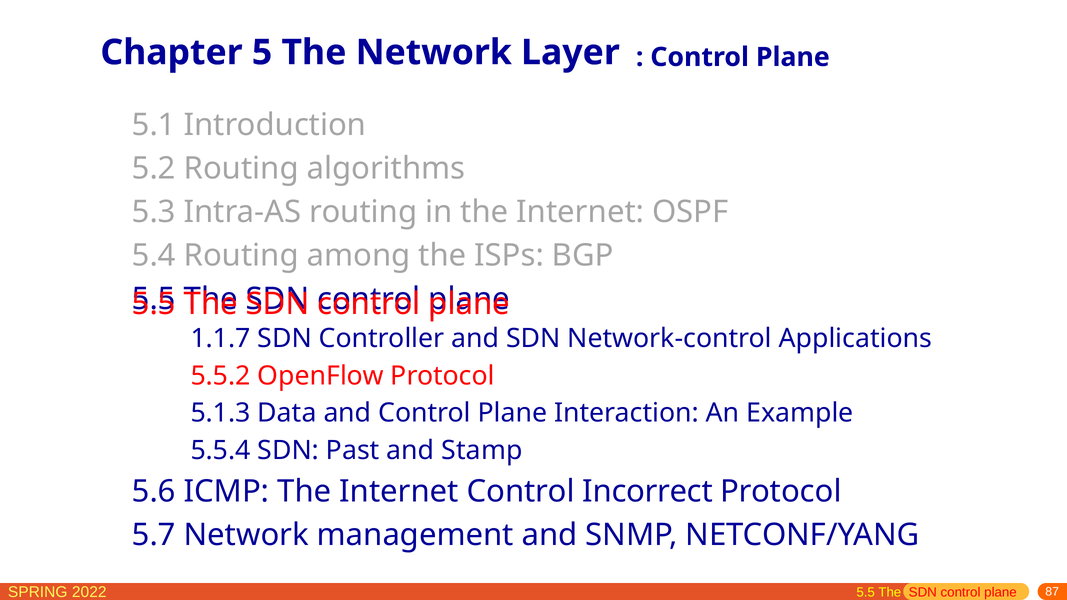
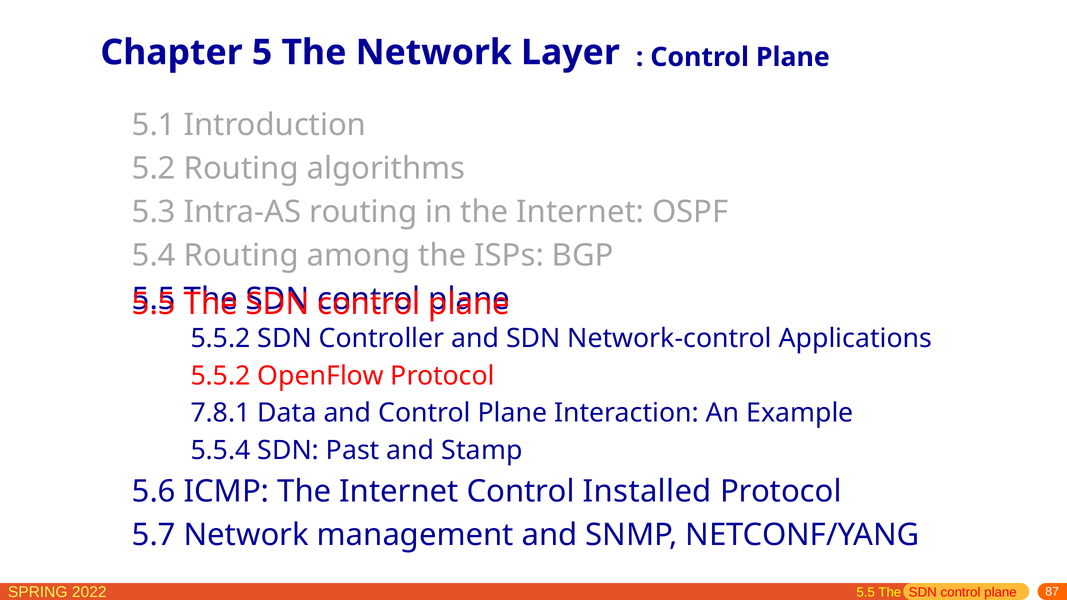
1.1.7 at (221, 339): 1.1.7 -> 5.5.2
5.1.3: 5.1.3 -> 7.8.1
Incorrect: Incorrect -> Installed
